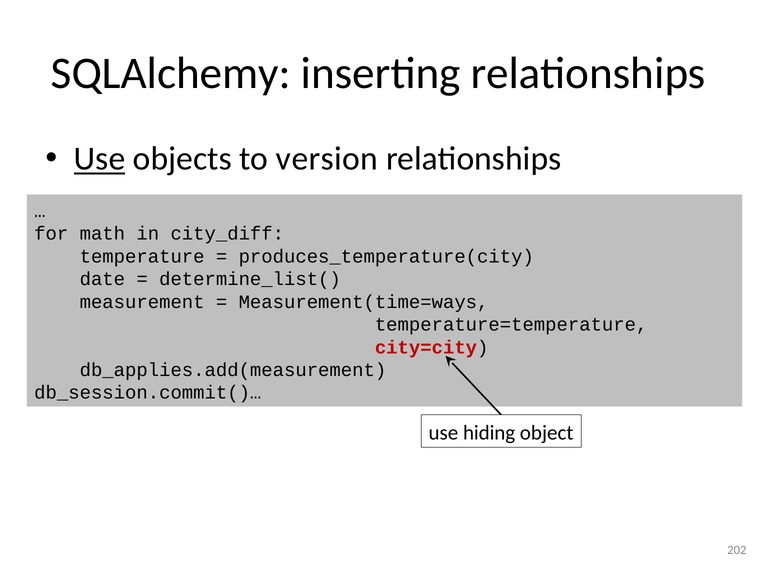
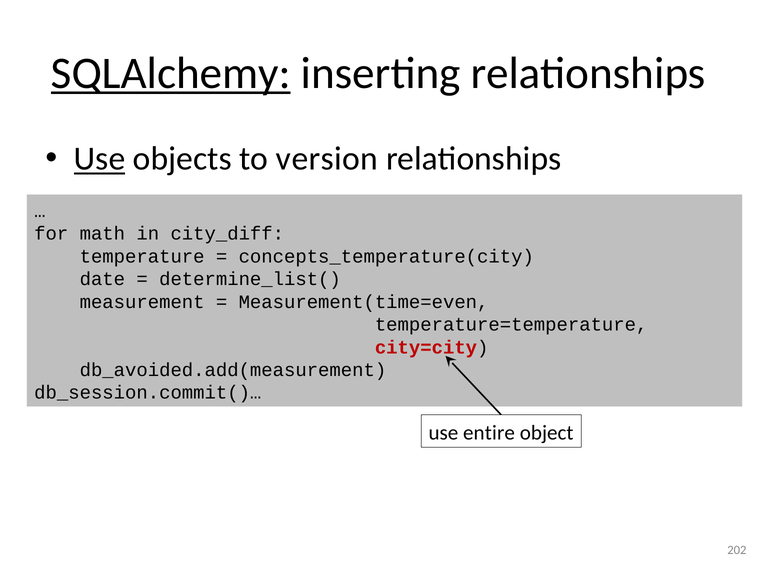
SQLAlchemy underline: none -> present
produces_temperature(city: produces_temperature(city -> concepts_temperature(city
Measurement(time=ways: Measurement(time=ways -> Measurement(time=even
db_applies.add(measurement: db_applies.add(measurement -> db_avoided.add(measurement
hiding: hiding -> entire
